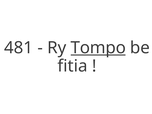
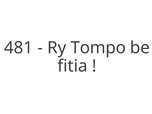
Tompo underline: present -> none
